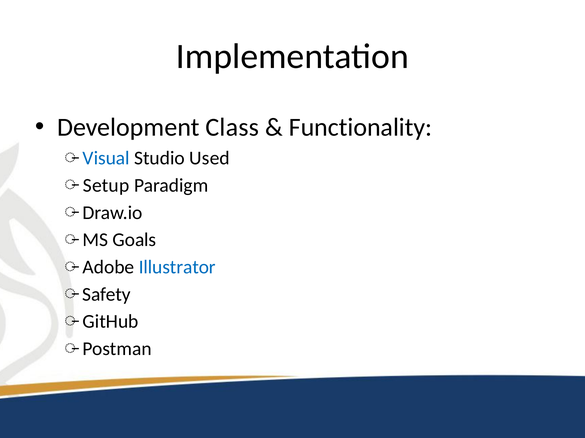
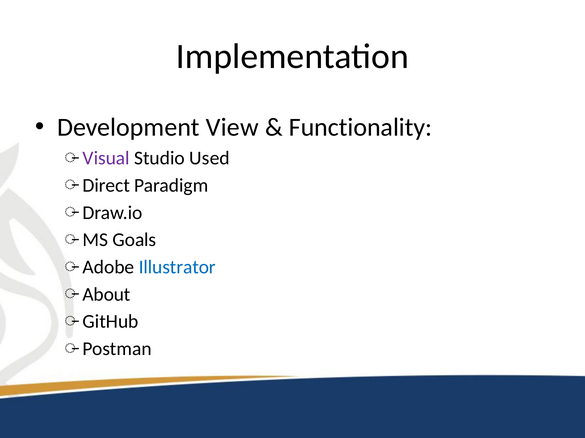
Class: Class -> View
Visual colour: blue -> purple
Setup: Setup -> Direct
Safety: Safety -> About
